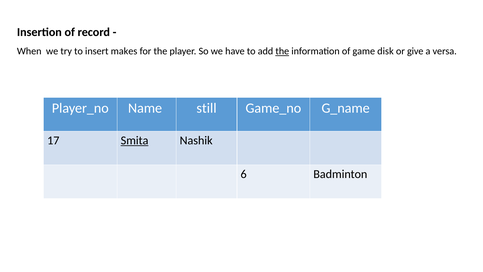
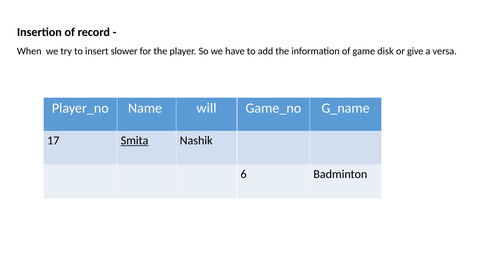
makes: makes -> slower
the at (282, 51) underline: present -> none
still: still -> will
